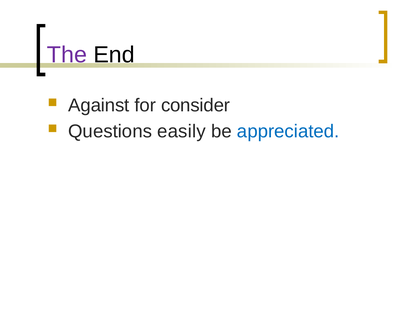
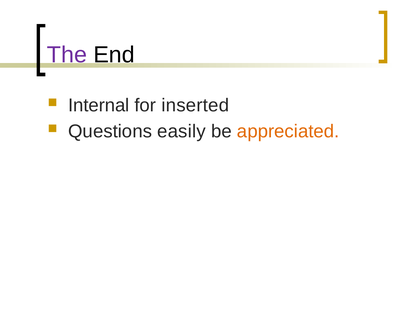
Against: Against -> Internal
consider: consider -> inserted
appreciated colour: blue -> orange
